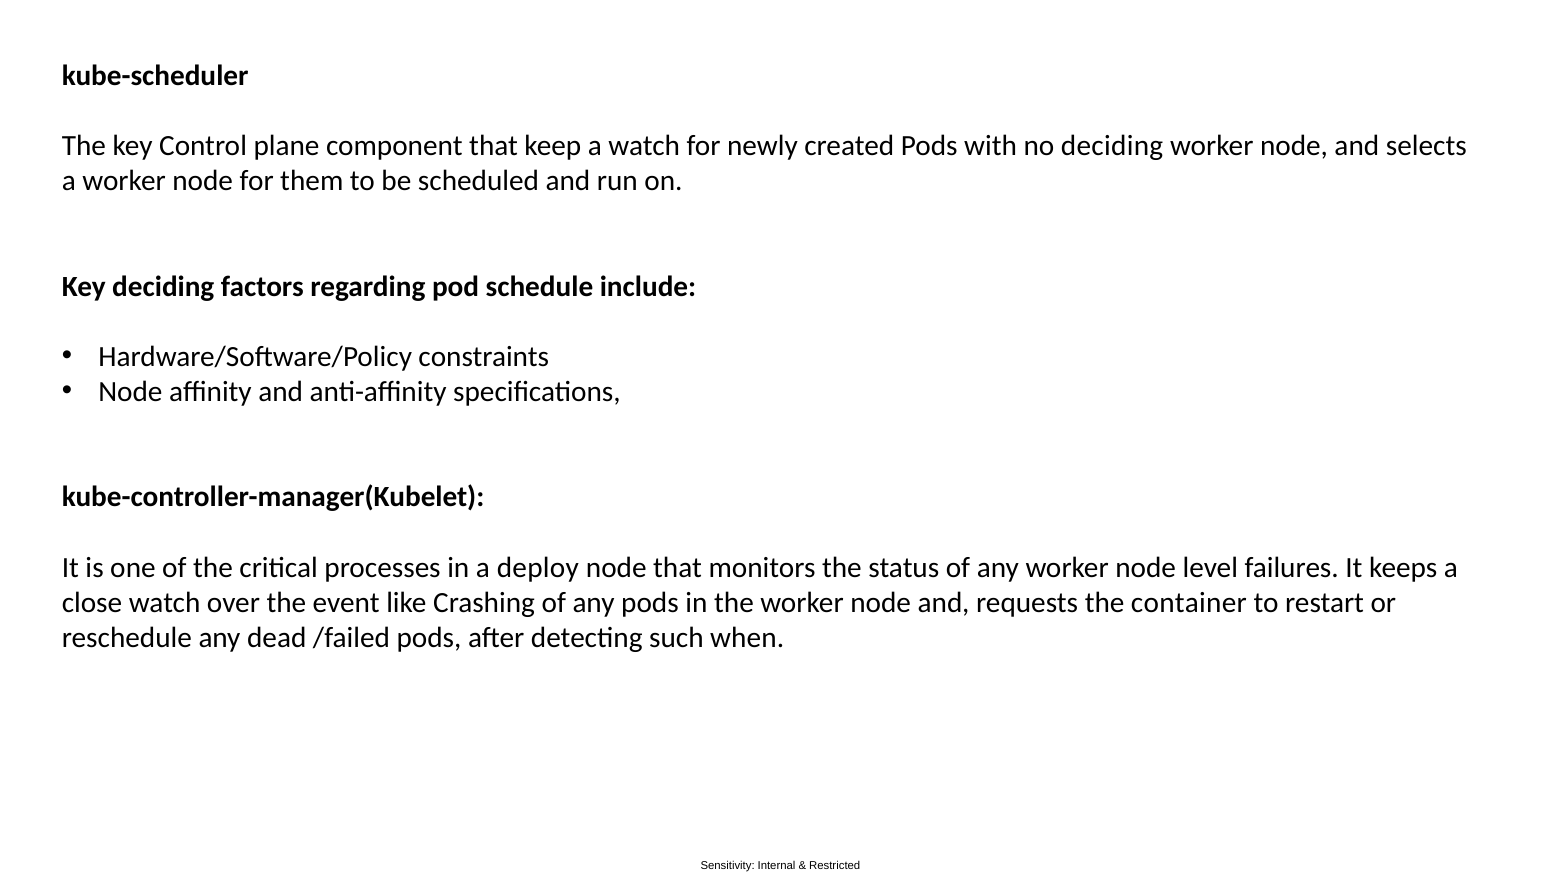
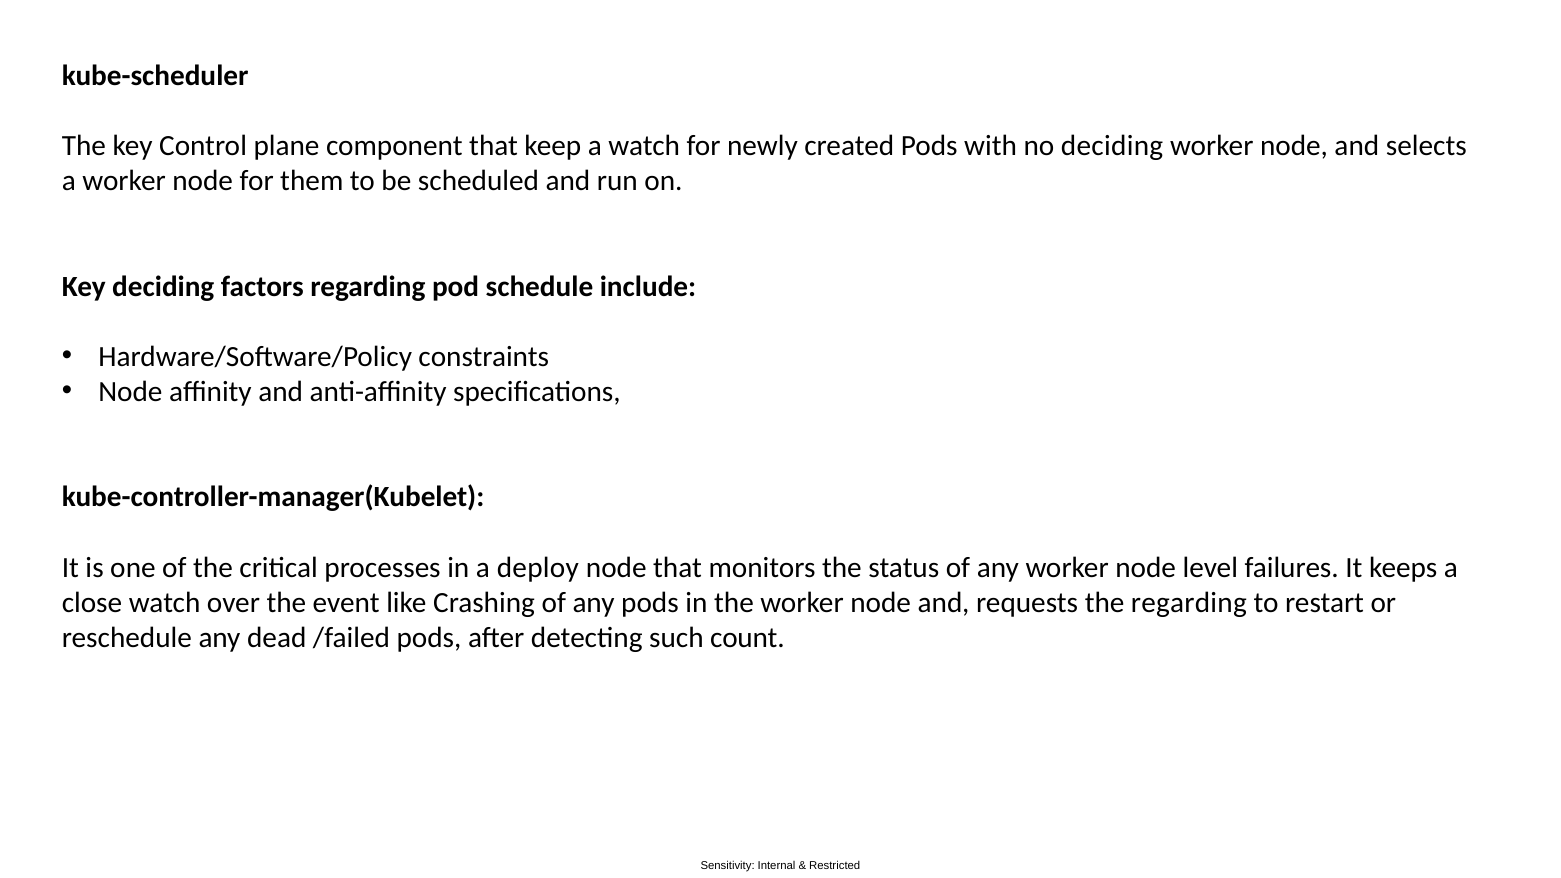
the container: container -> regarding
when: when -> count
